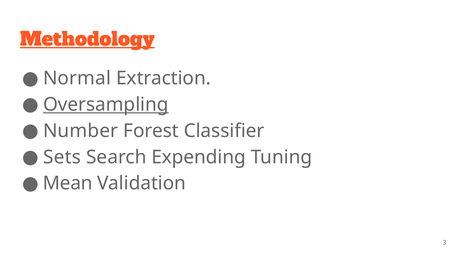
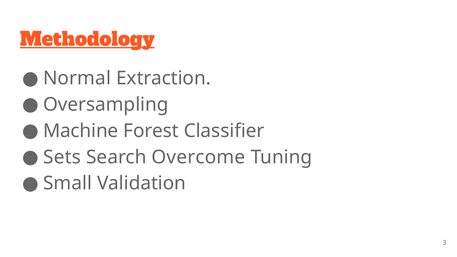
Oversampling underline: present -> none
Number: Number -> Machine
Expending: Expending -> Overcome
Mean: Mean -> Small
